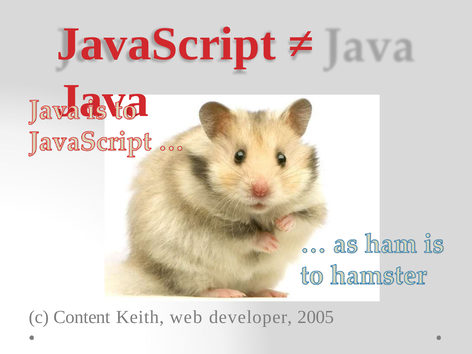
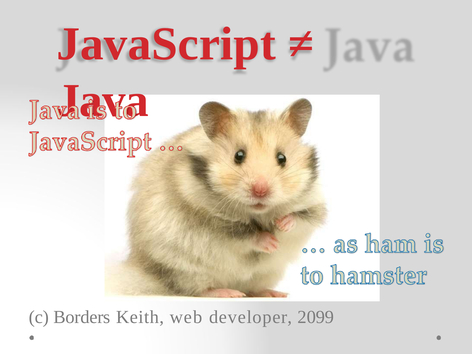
Content: Content -> Borders
2005: 2005 -> 2099
